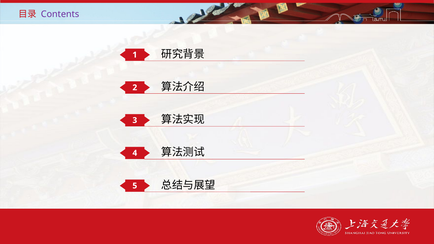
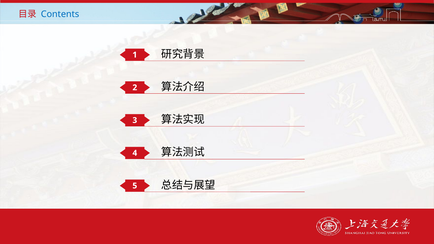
Contents colour: purple -> blue
